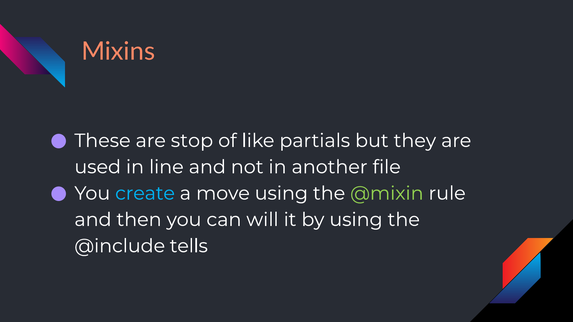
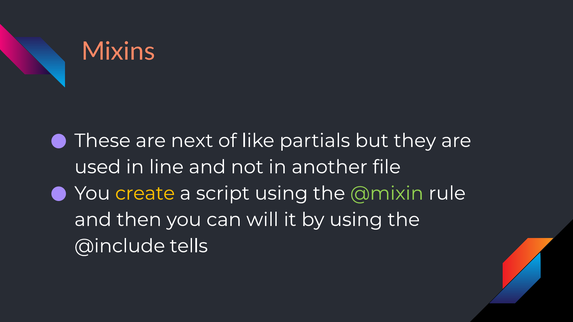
stop: stop -> next
create colour: light blue -> yellow
move: move -> script
